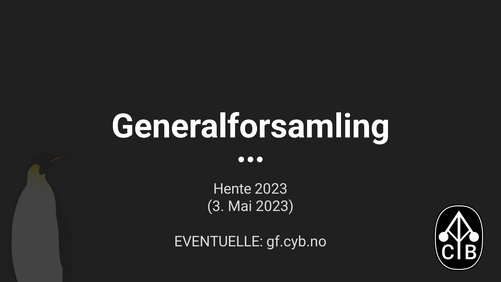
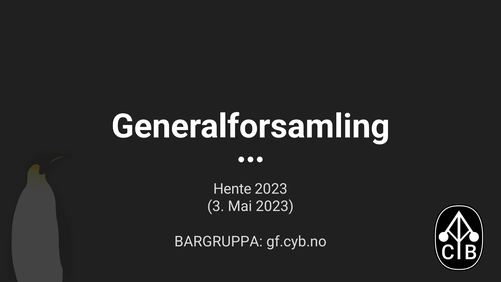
EVENTUELLE: EVENTUELLE -> BARGRUPPA
